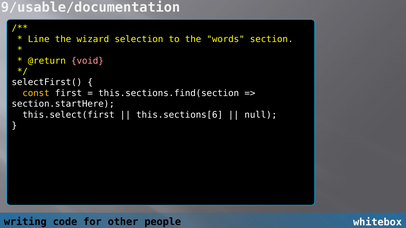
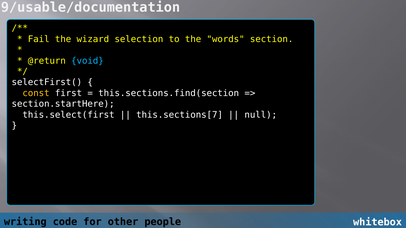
Line: Line -> Fail
void colour: pink -> light blue
this.sections[6: this.sections[6 -> this.sections[7
